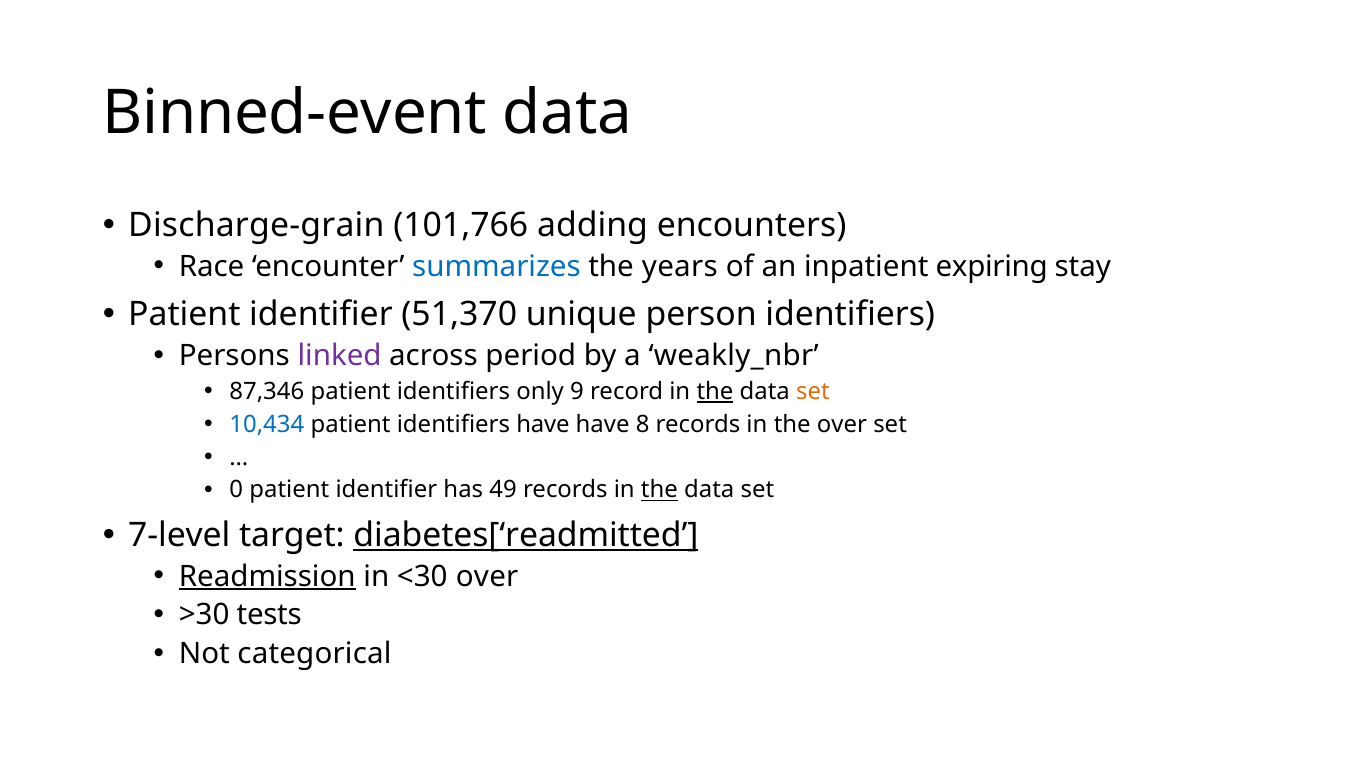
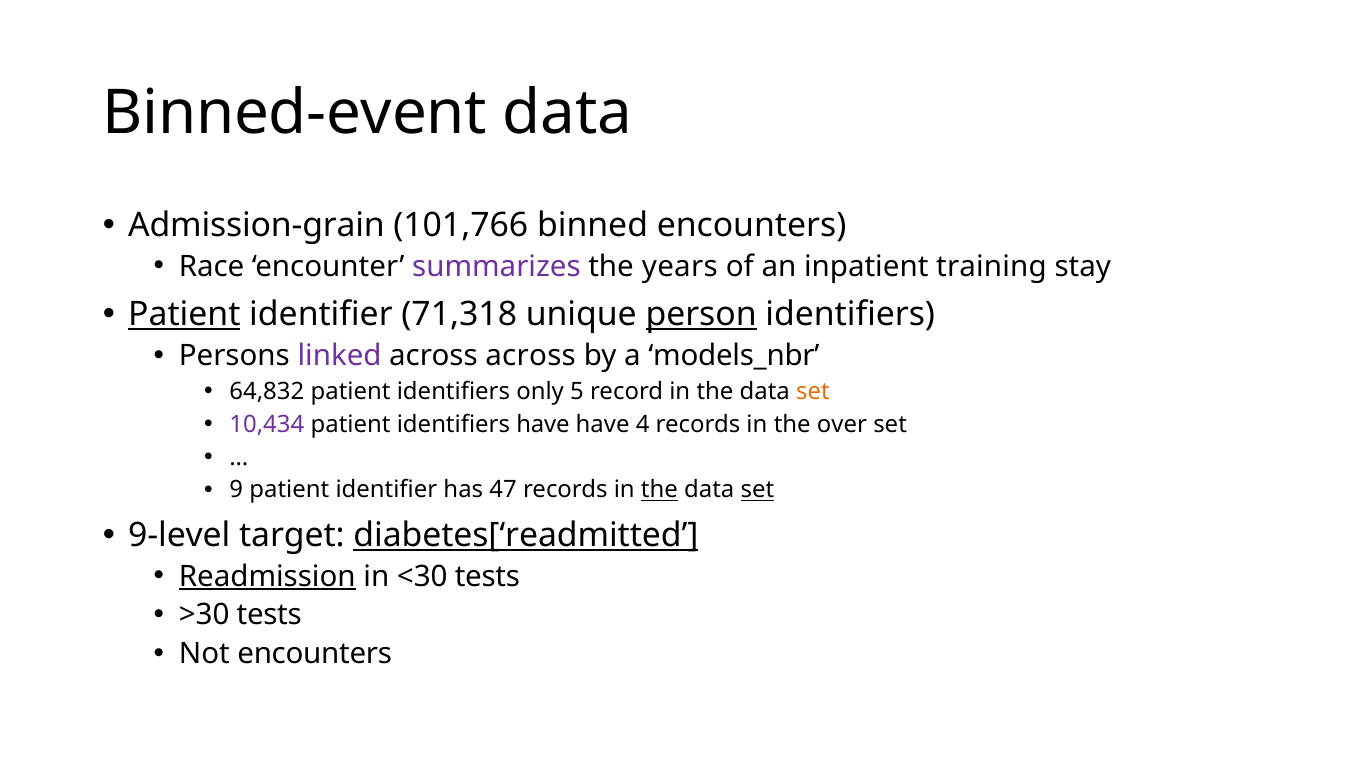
Discharge-grain: Discharge-grain -> Admission-grain
adding: adding -> binned
summarizes colour: blue -> purple
expiring: expiring -> training
Patient at (184, 315) underline: none -> present
51,370: 51,370 -> 71,318
person underline: none -> present
across period: period -> across
weakly_nbr: weakly_nbr -> models_nbr
87,346: 87,346 -> 64,832
9: 9 -> 5
the at (715, 392) underline: present -> none
10,434 colour: blue -> purple
8: 8 -> 4
0: 0 -> 9
49: 49 -> 47
set at (757, 490) underline: none -> present
7-level: 7-level -> 9-level
<30 over: over -> tests
Not categorical: categorical -> encounters
